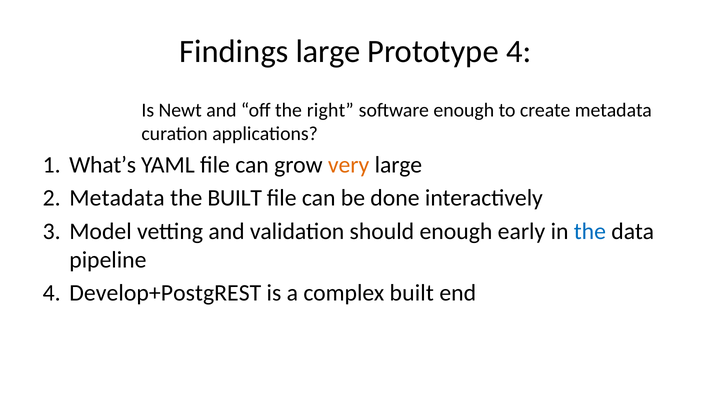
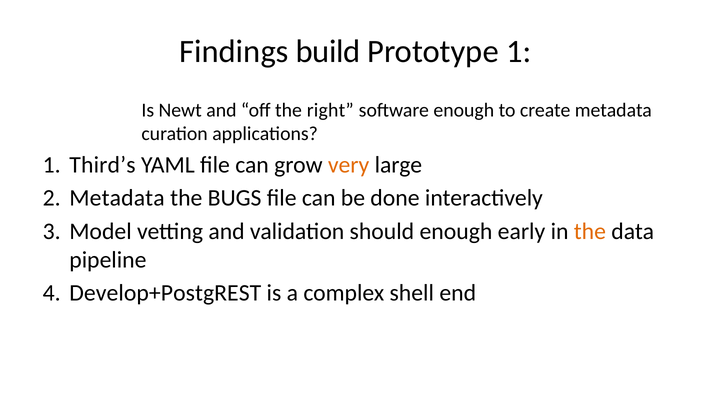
Findings large: large -> build
Prototype 4: 4 -> 1
What’s: What’s -> Third’s
the BUILT: BUILT -> BUGS
the at (590, 231) colour: blue -> orange
complex built: built -> shell
